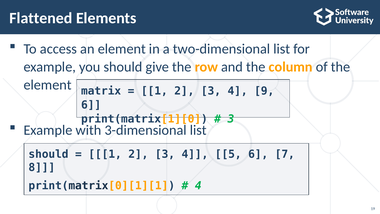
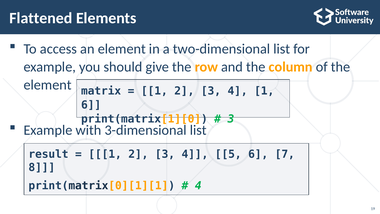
4 9: 9 -> 1
should at (48, 154): should -> result
